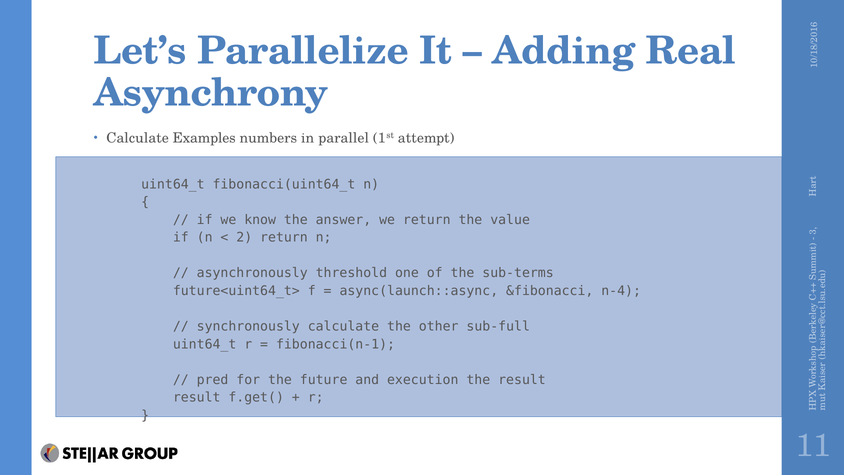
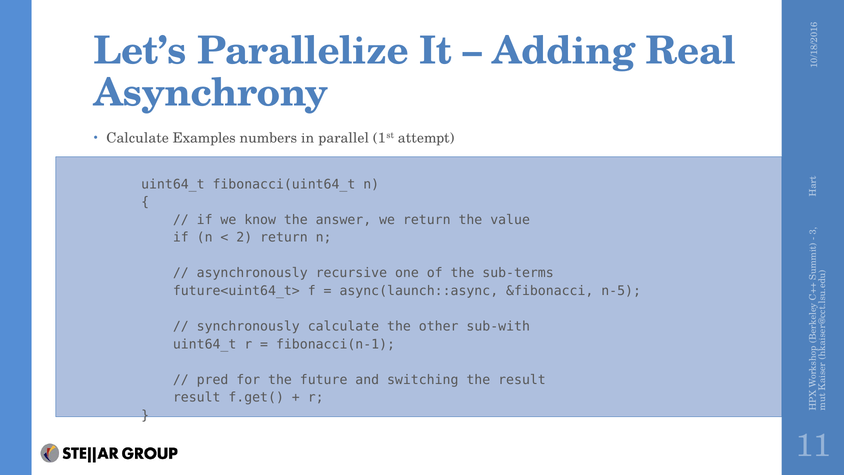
threshold: threshold -> recursive
n-4: n-4 -> n-5
sub-full: sub-full -> sub-with
execution: execution -> switching
